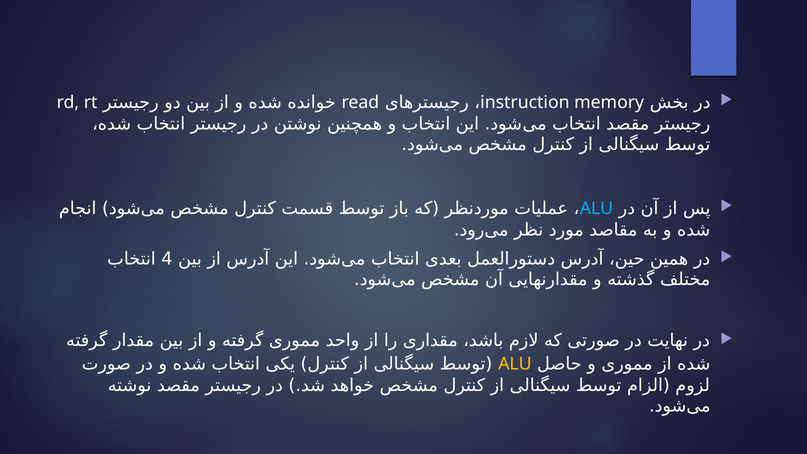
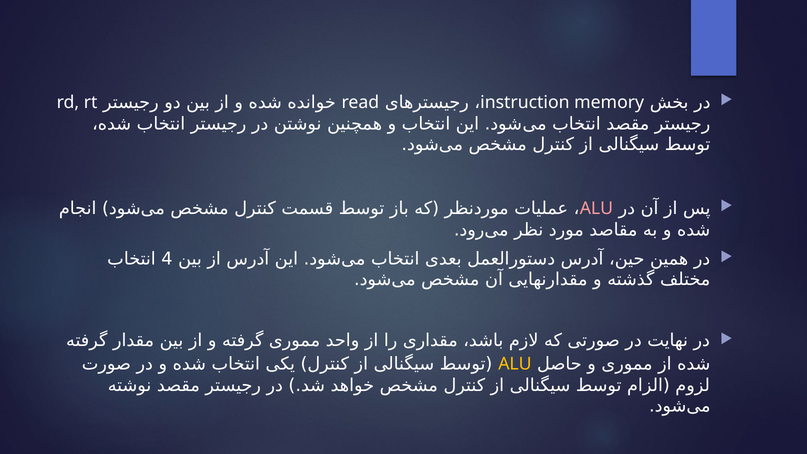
ALU at (596, 208) colour: light blue -> pink
